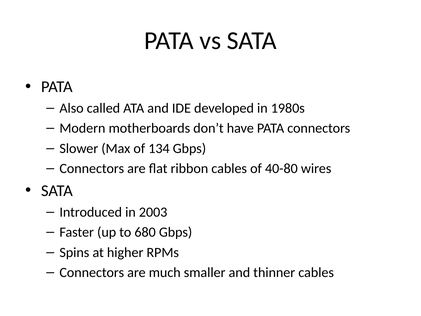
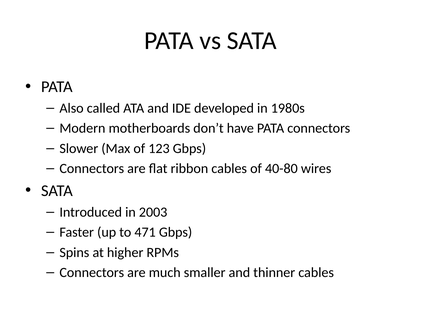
134: 134 -> 123
680: 680 -> 471
